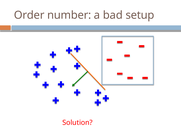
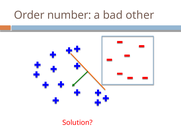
setup: setup -> other
